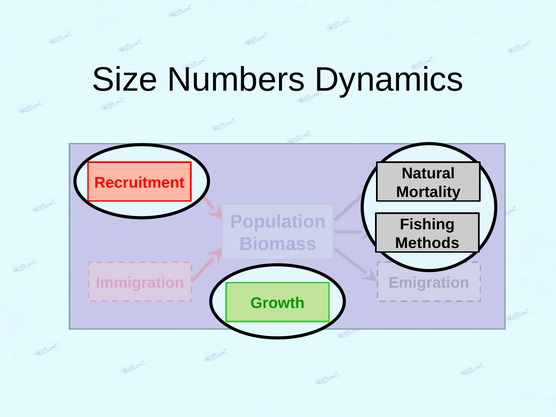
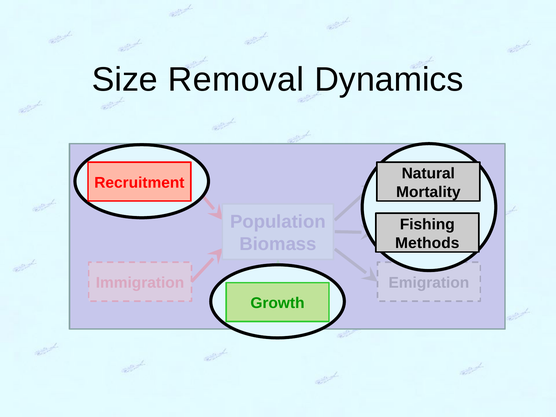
Numbers: Numbers -> Removal
